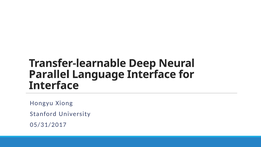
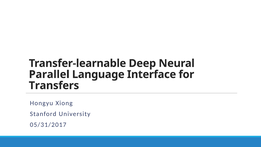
Interface at (54, 85): Interface -> Transfers
